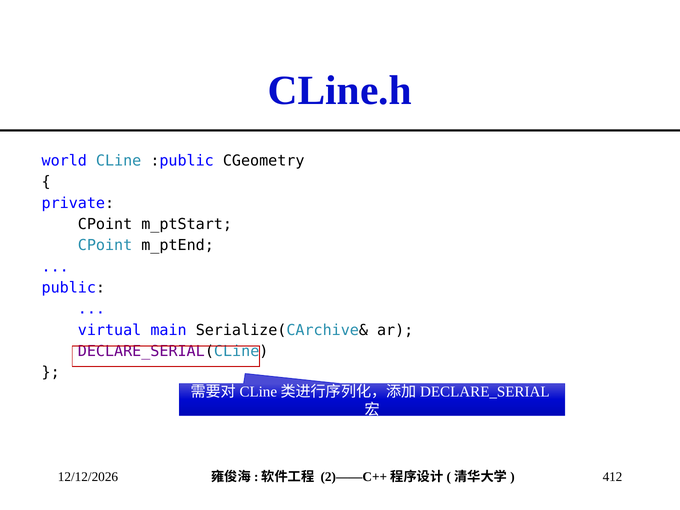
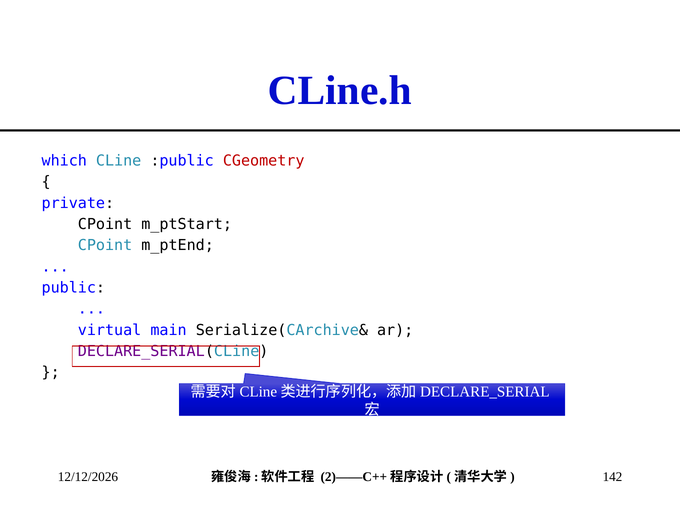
world: world -> which
CGeometry colour: black -> red
412: 412 -> 142
